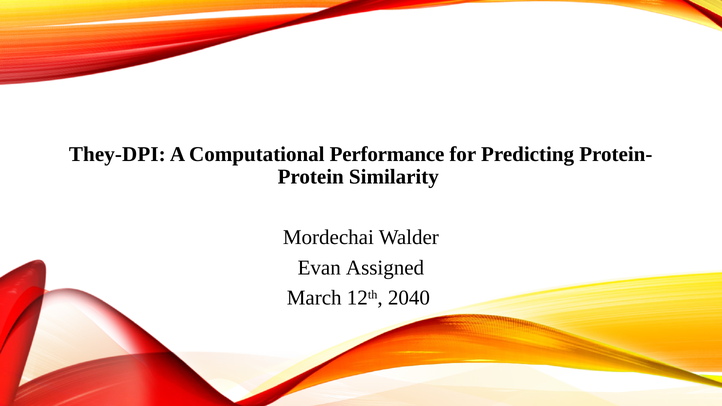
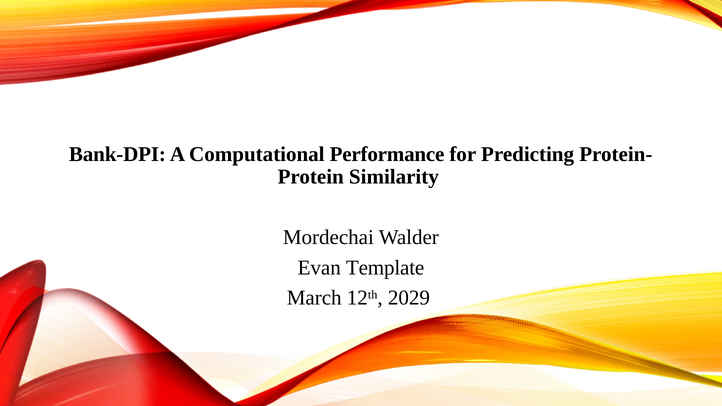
They-DPI: They-DPI -> Bank-DPI
Assigned: Assigned -> Template
2040: 2040 -> 2029
